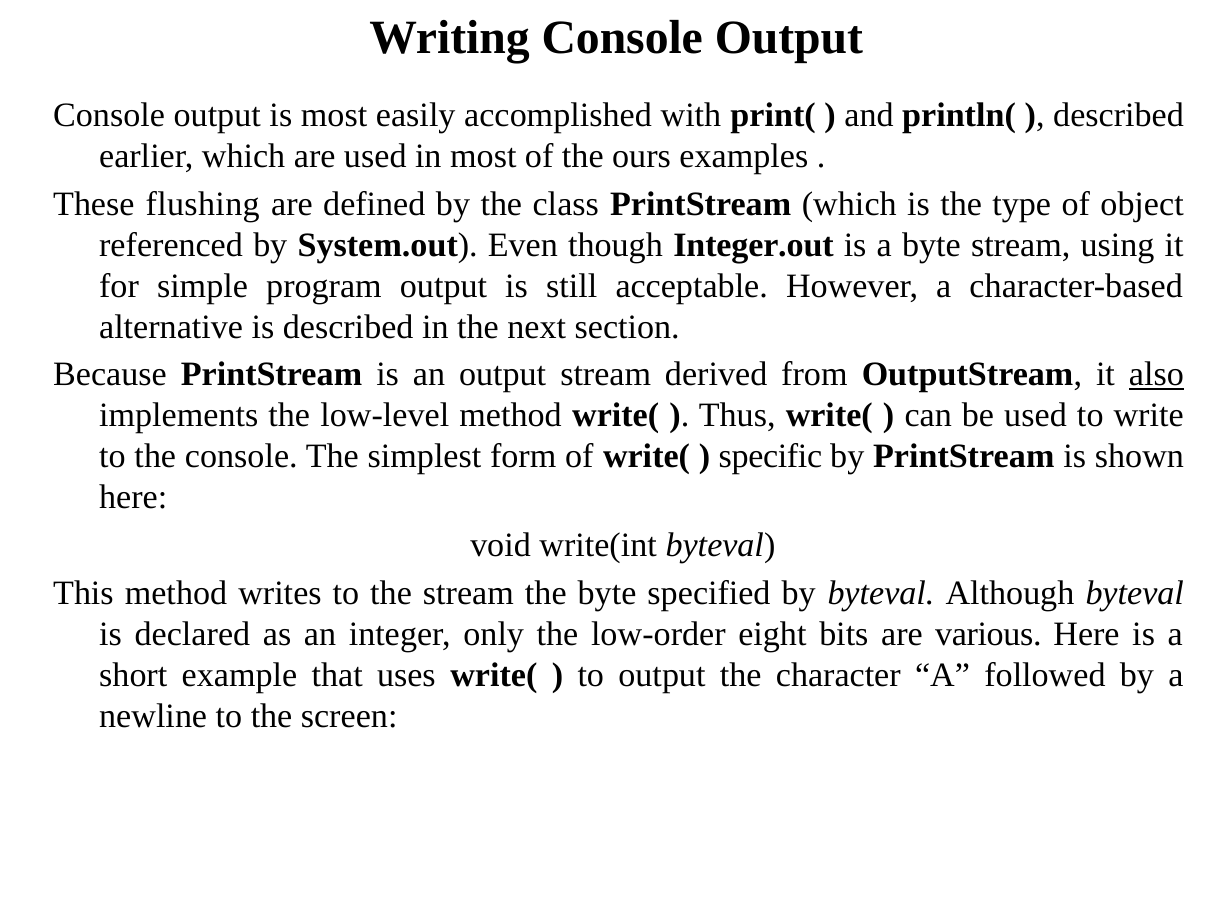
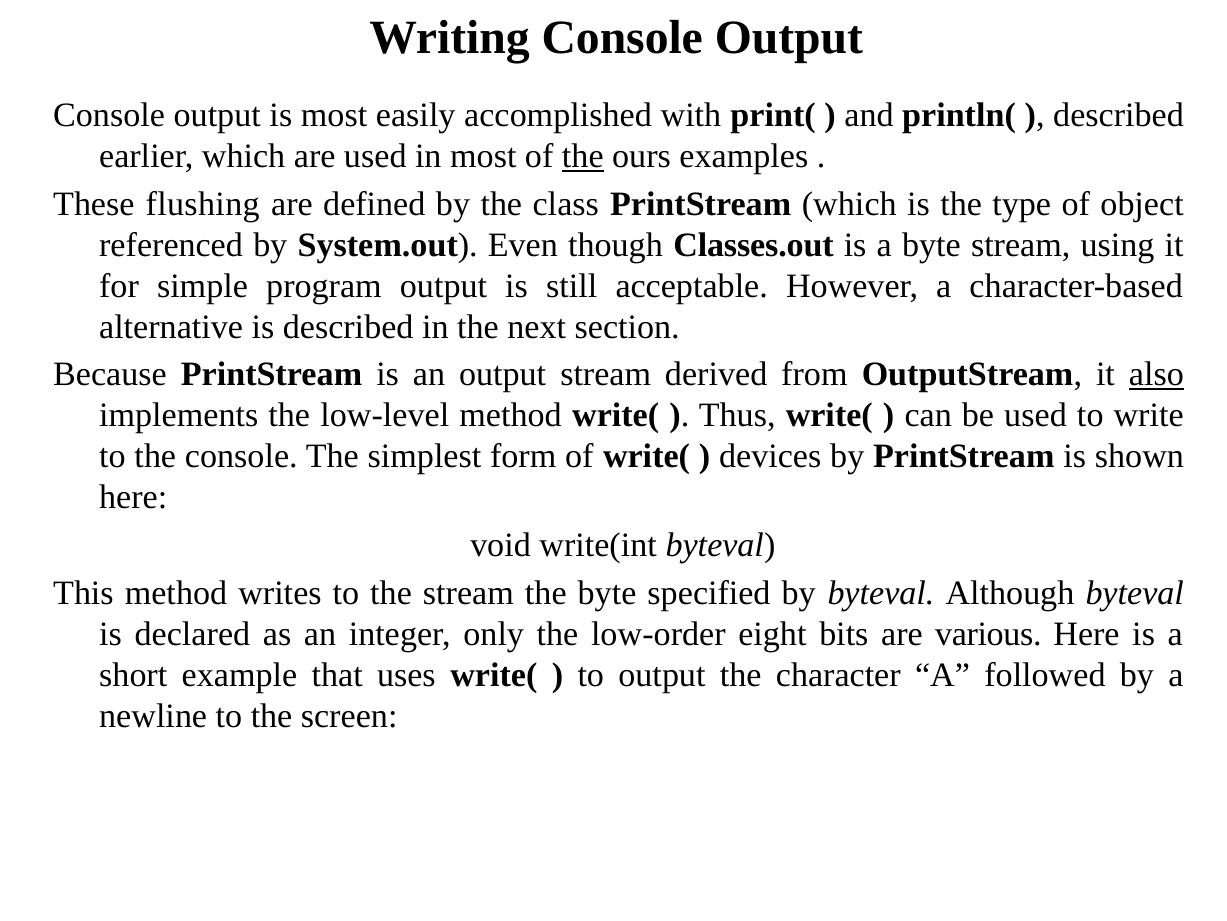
the at (583, 156) underline: none -> present
Integer.out: Integer.out -> Classes.out
specific: specific -> devices
